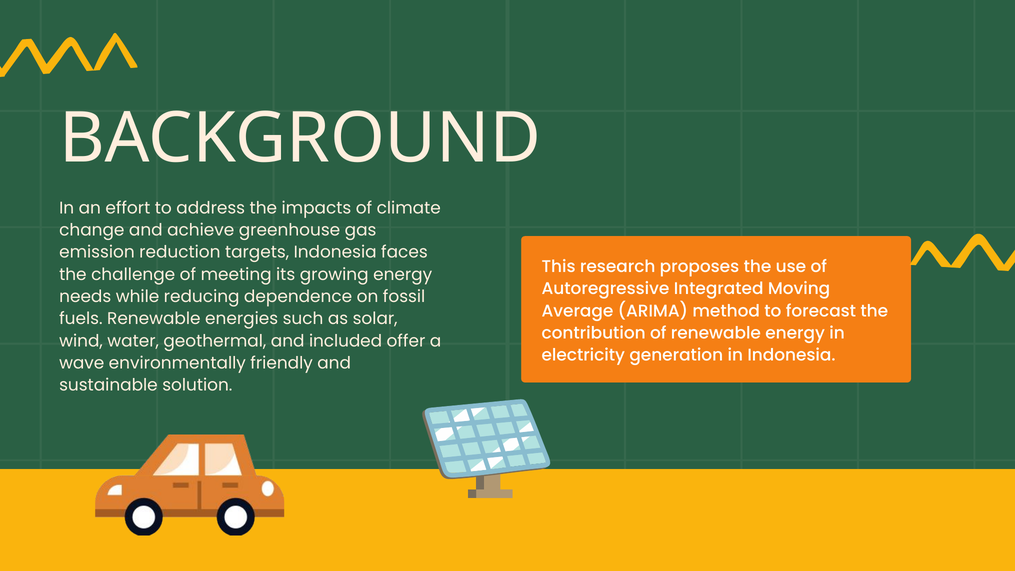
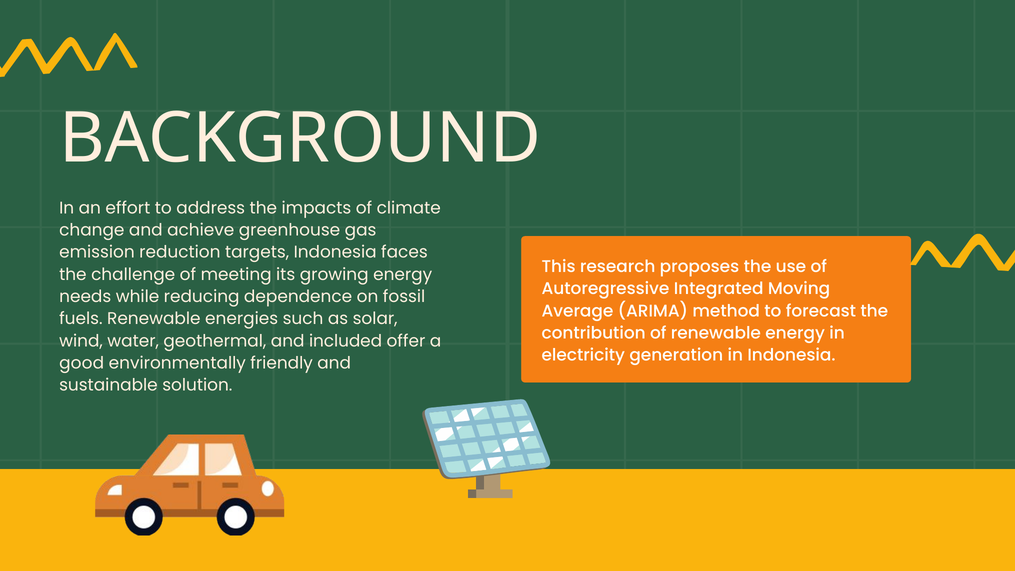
wave: wave -> good
